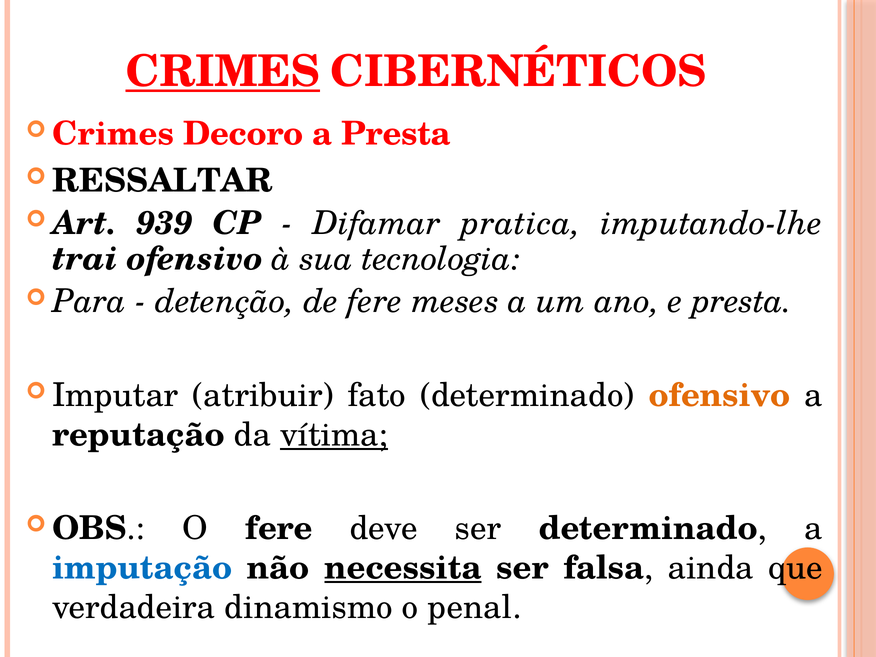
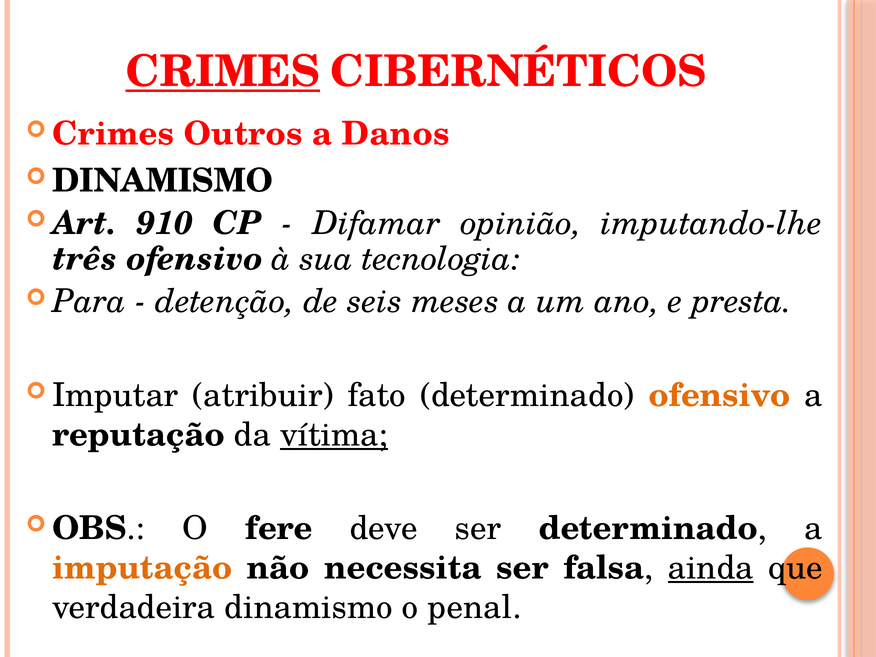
Decoro: Decoro -> Outros
a Presta: Presta -> Danos
RESSALTAR at (162, 181): RESSALTAR -> DINAMISMO
939: 939 -> 910
pratica: pratica -> opinião
trai: trai -> três
de fere: fere -> seis
imputação colour: blue -> orange
necessita underline: present -> none
ainda underline: none -> present
